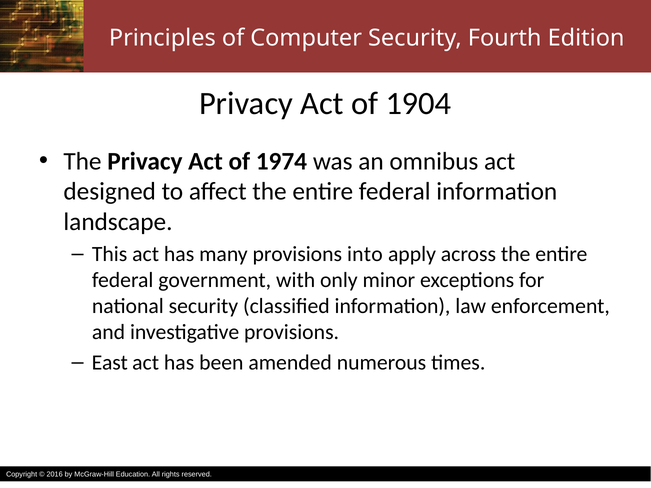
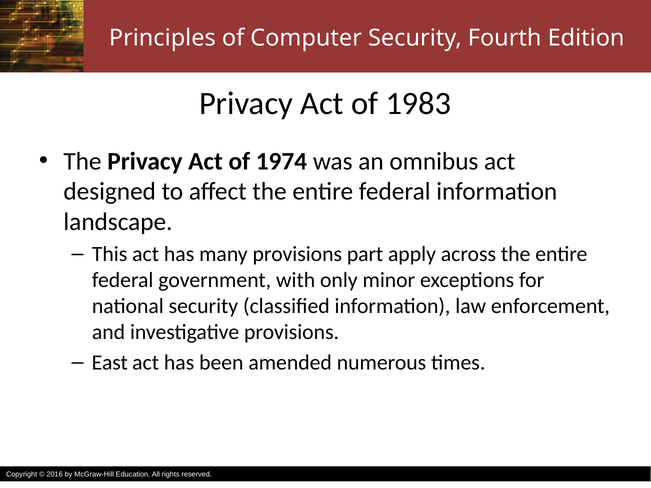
1904: 1904 -> 1983
into: into -> part
